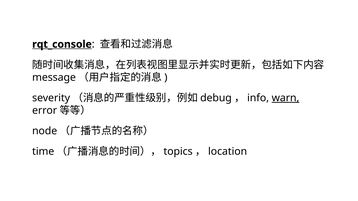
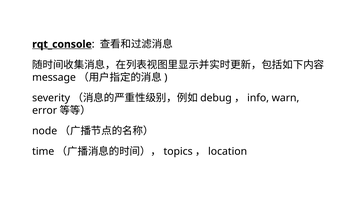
warn underline: present -> none
